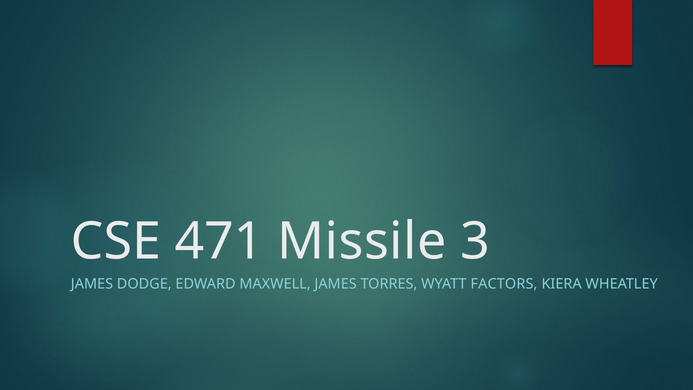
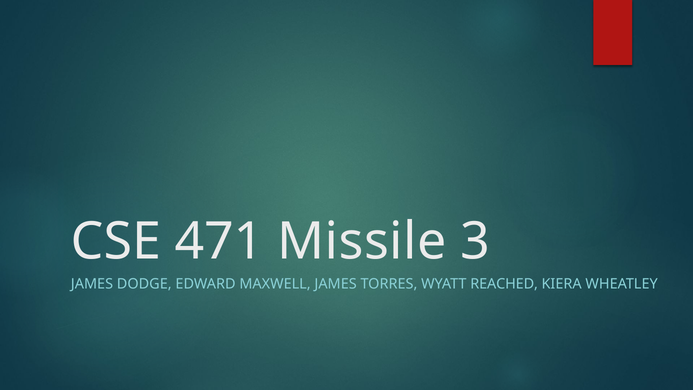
FACTORS: FACTORS -> REACHED
